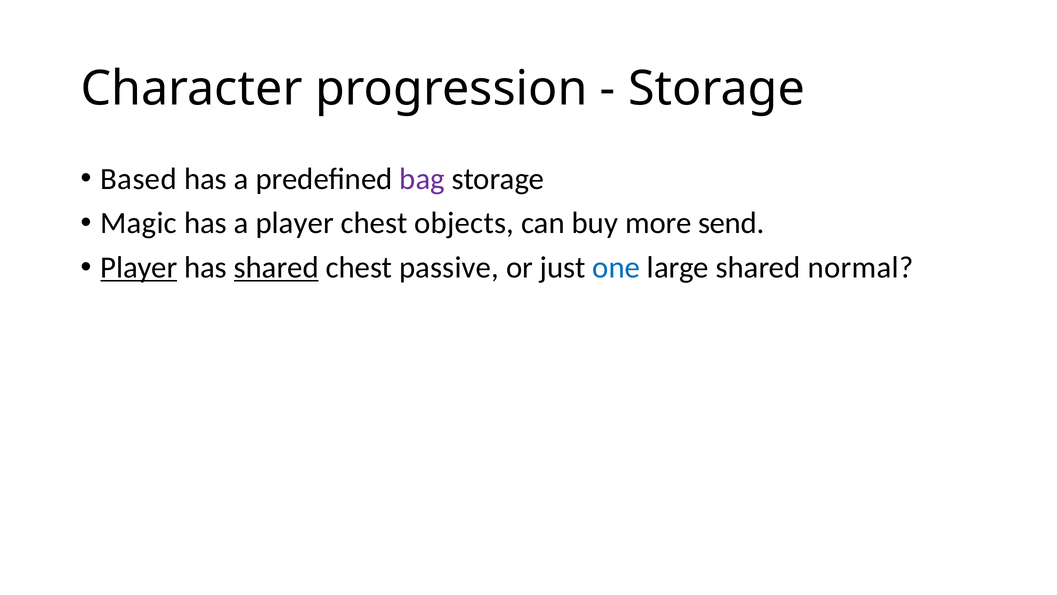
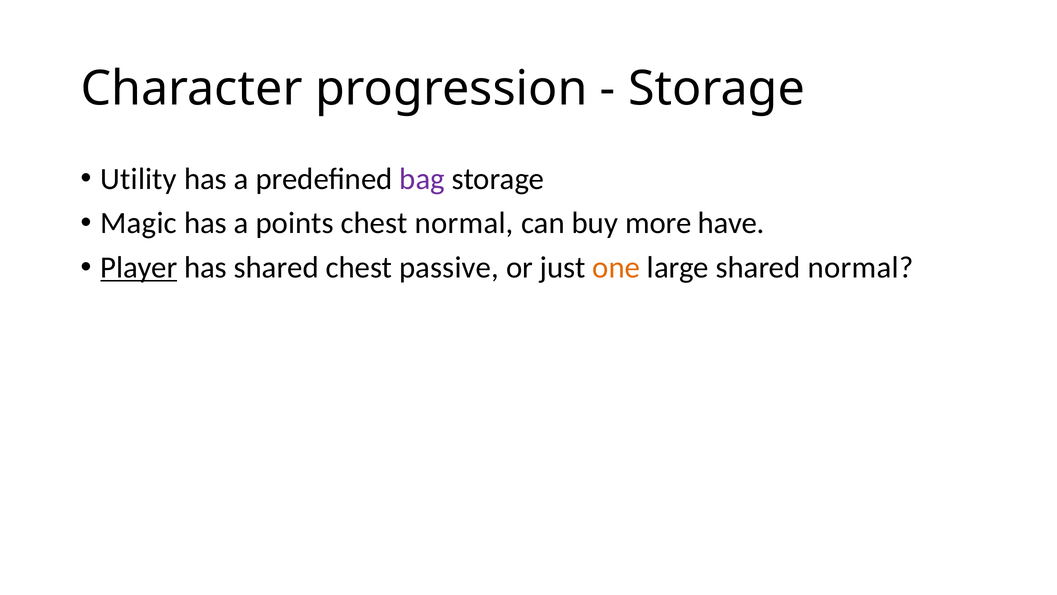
Based: Based -> Utility
a player: player -> points
chest objects: objects -> normal
send: send -> have
shared at (276, 267) underline: present -> none
one colour: blue -> orange
